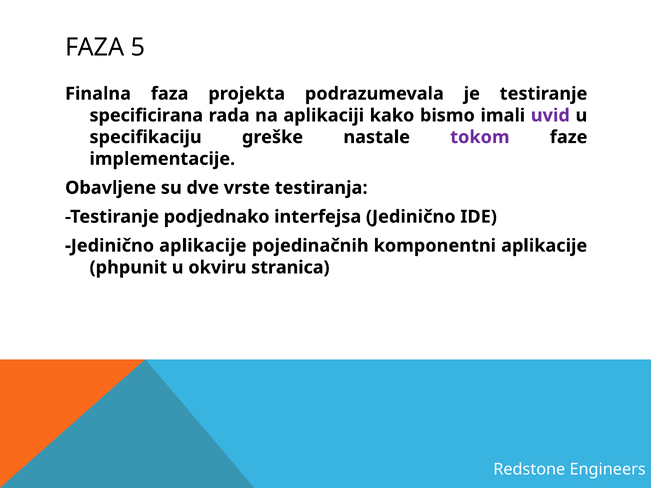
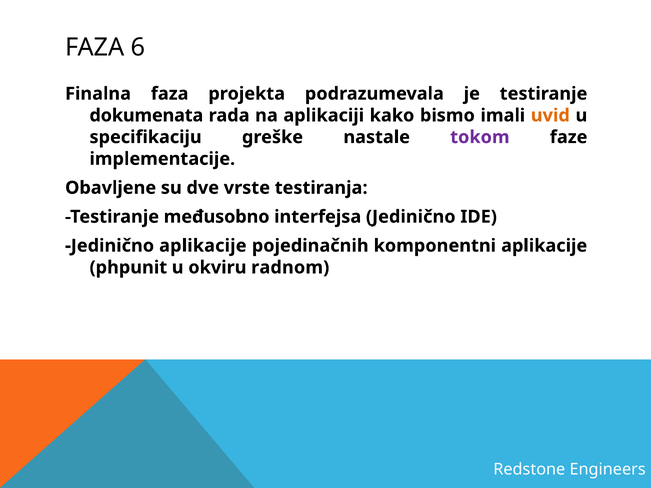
5: 5 -> 6
specificirana: specificirana -> dokumenata
uvid colour: purple -> orange
podjednako: podjednako -> međusobno
stranica: stranica -> radnom
